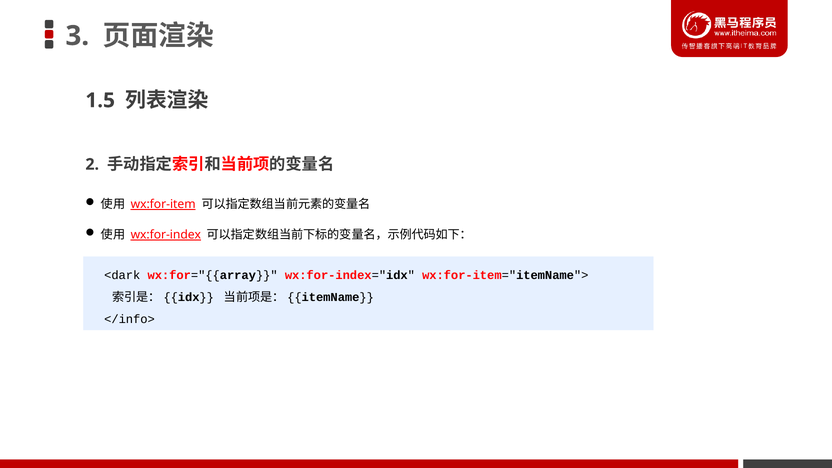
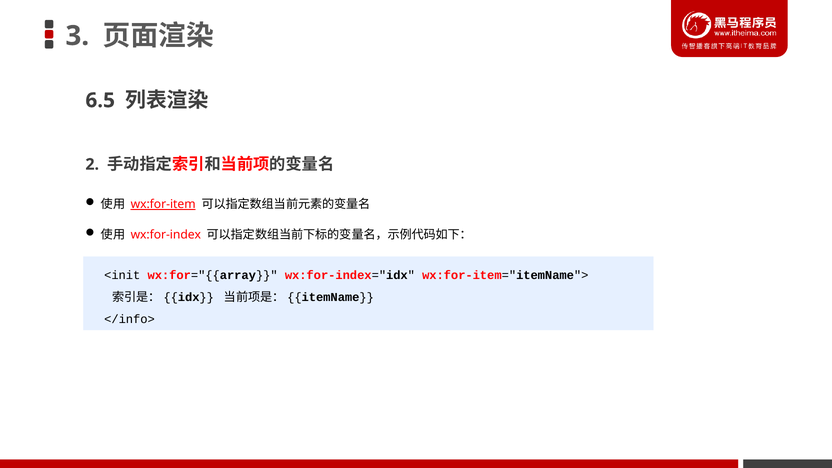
1.5: 1.5 -> 6.5
wx:for-index underline: present -> none
<dark: <dark -> <init
